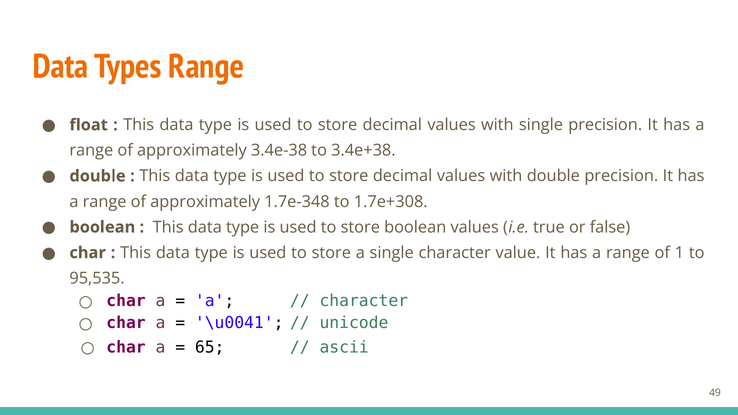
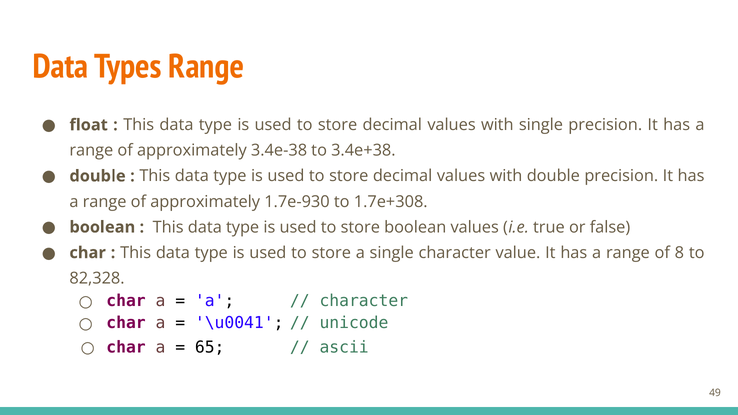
1.7e-348: 1.7e-348 -> 1.7e-930
1: 1 -> 8
95,535: 95,535 -> 82,328
